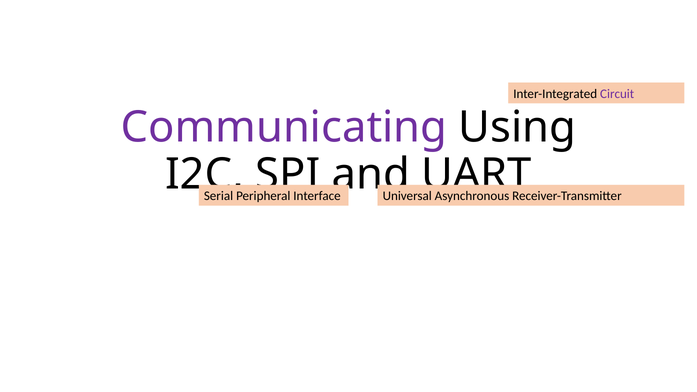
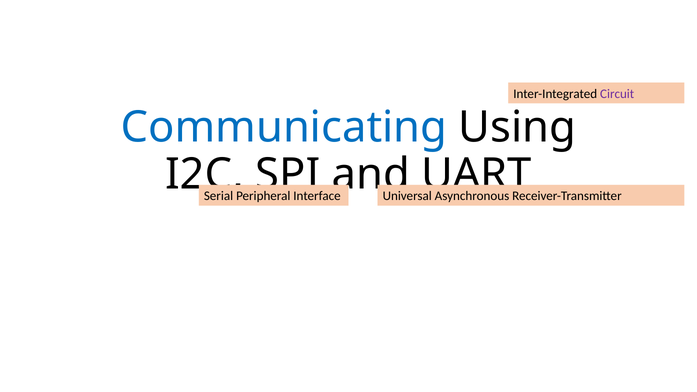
Communicating colour: purple -> blue
